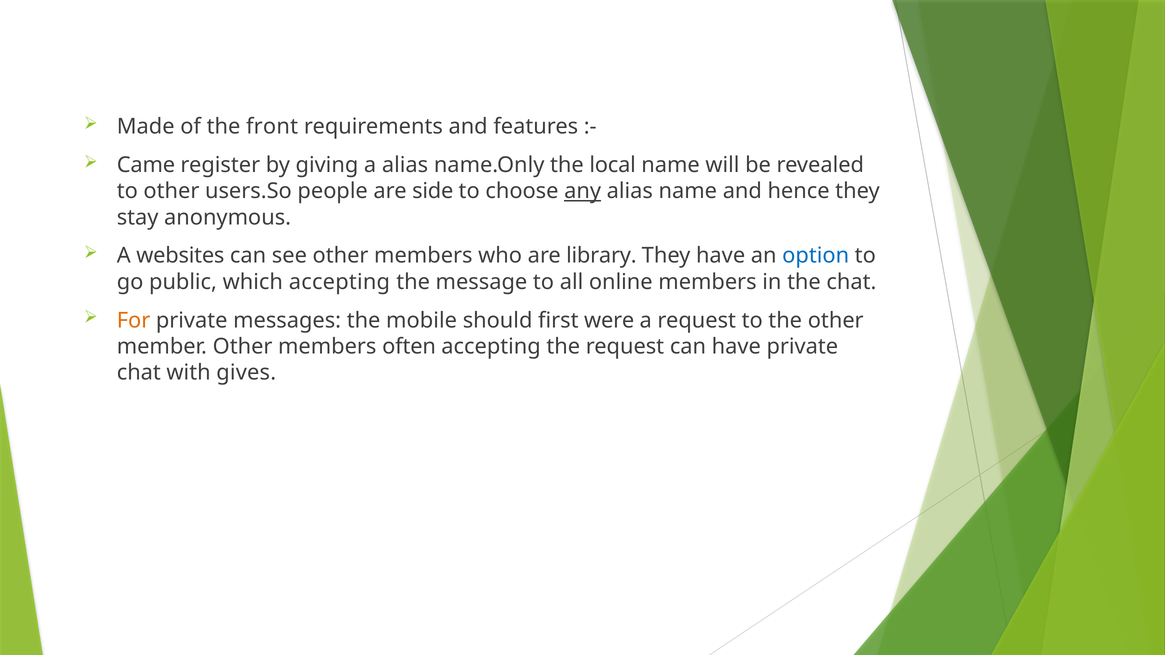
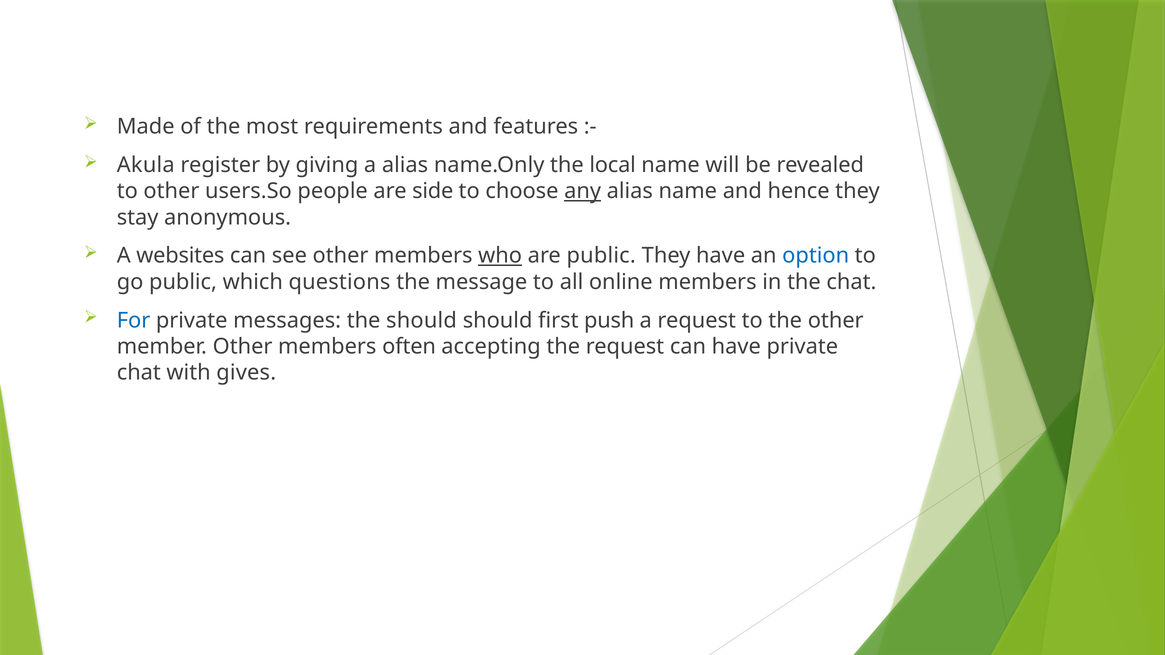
front: front -> most
Came: Came -> Akula
who underline: none -> present
are library: library -> public
which accepting: accepting -> questions
For colour: orange -> blue
the mobile: mobile -> should
were: were -> push
